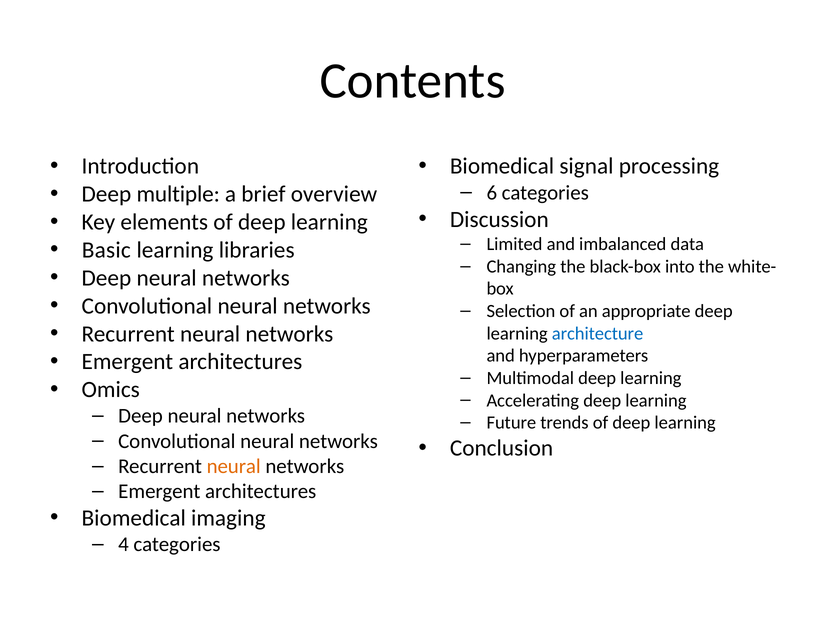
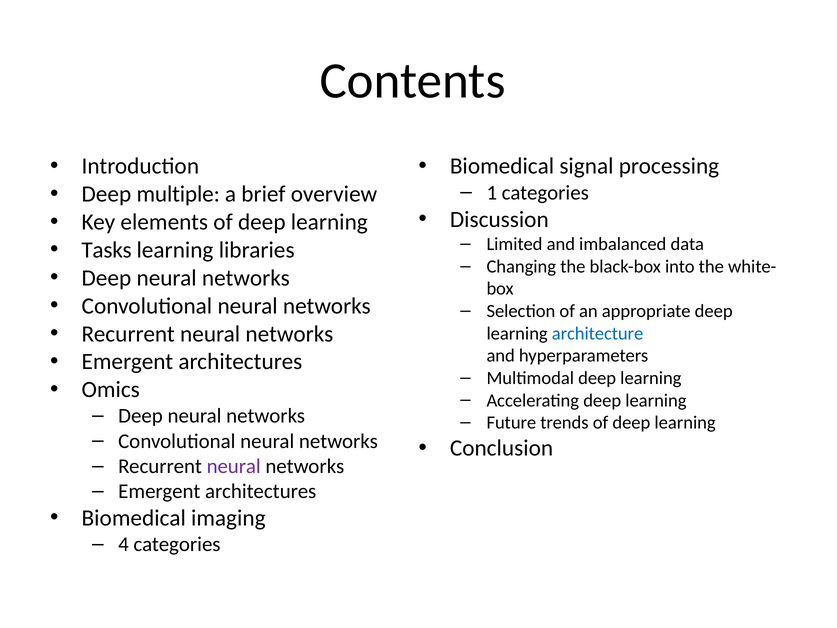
6: 6 -> 1
Basic: Basic -> Tasks
neural at (234, 466) colour: orange -> purple
